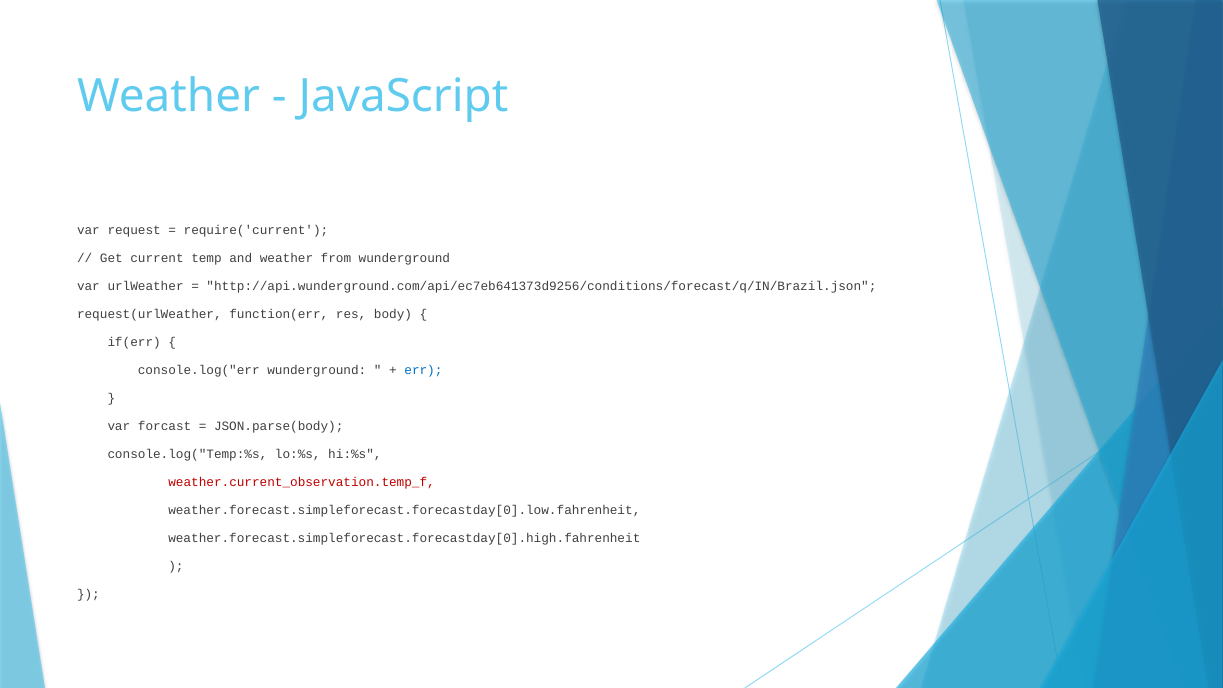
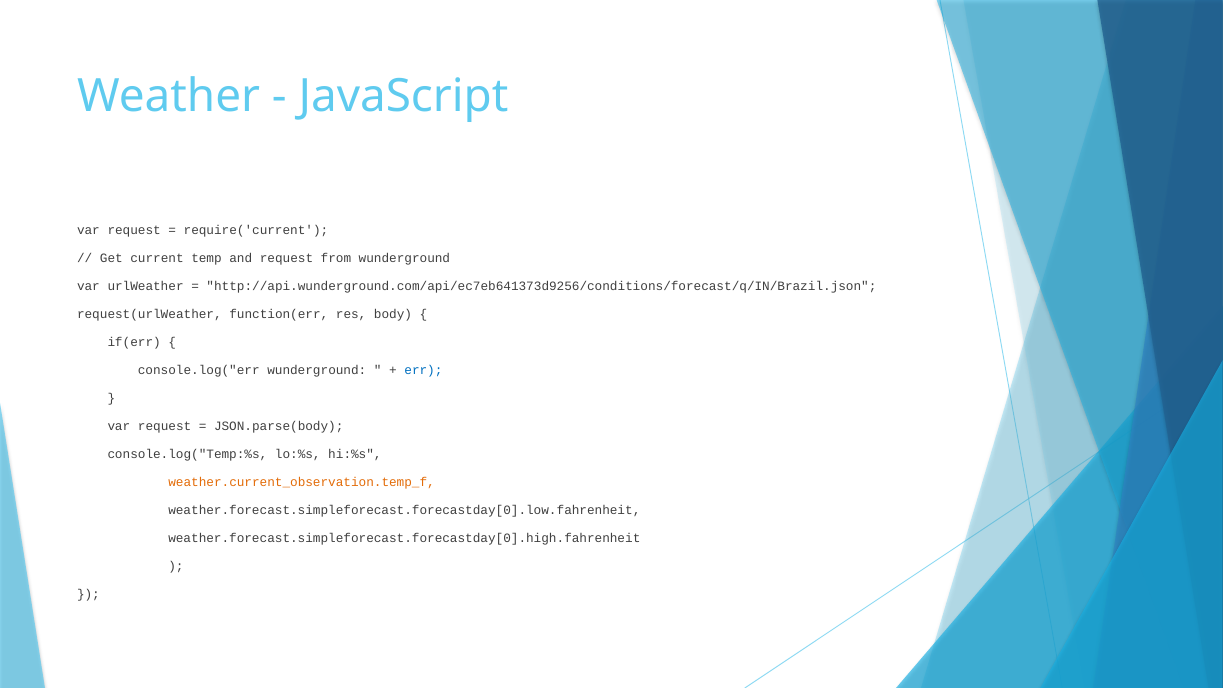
and weather: weather -> request
forcast at (165, 426): forcast -> request
weather.current_observation.temp_f colour: red -> orange
